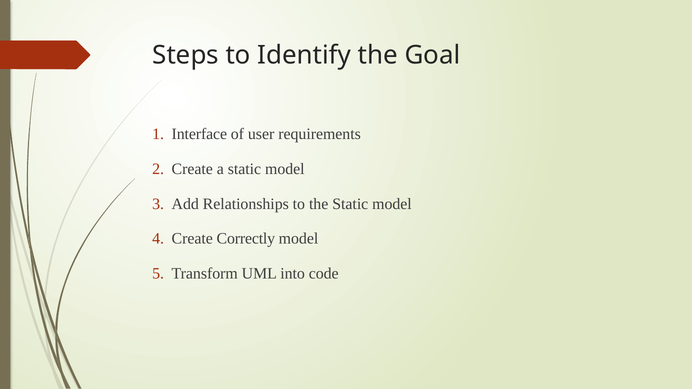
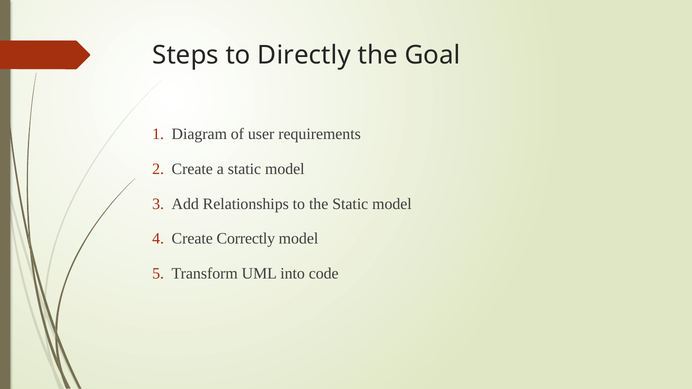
Identify: Identify -> Directly
Interface: Interface -> Diagram
